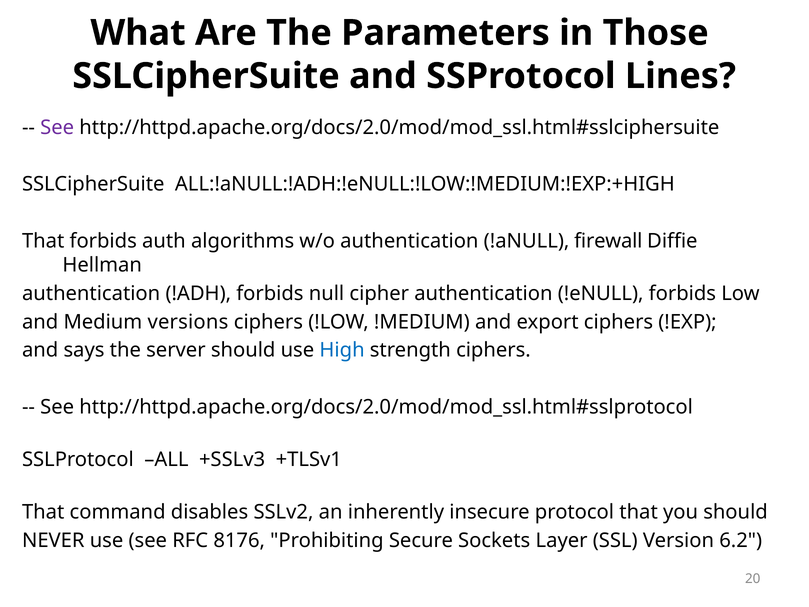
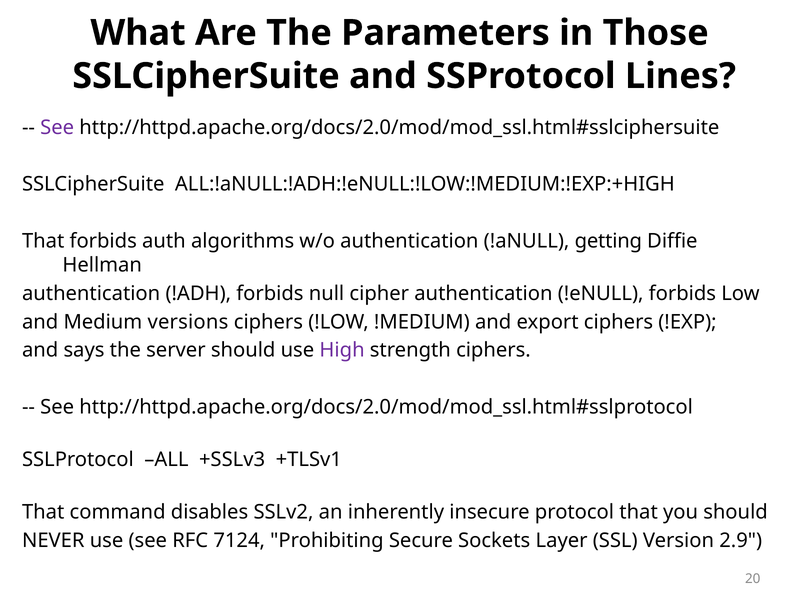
firewall: firewall -> getting
High colour: blue -> purple
8176: 8176 -> 7124
6.2: 6.2 -> 2.9
